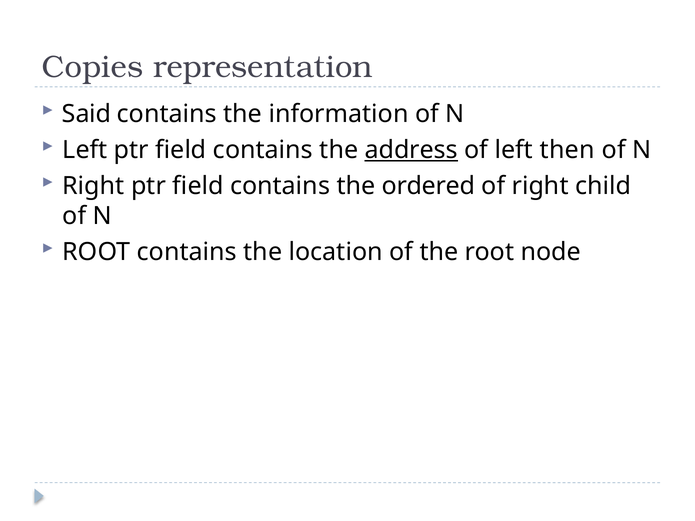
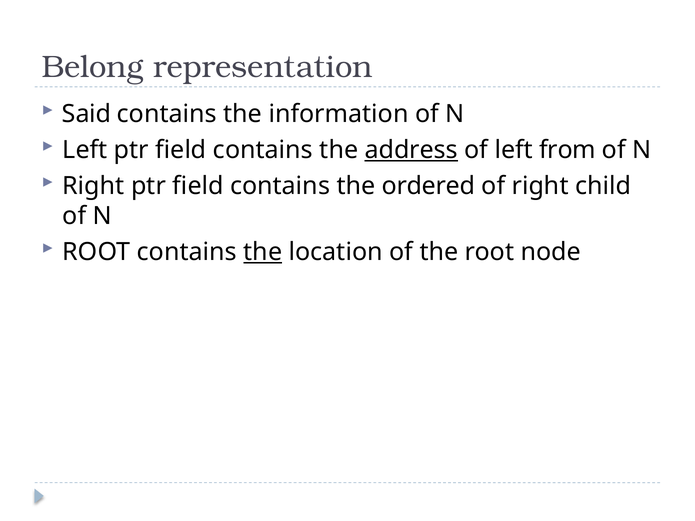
Copies: Copies -> Belong
then: then -> from
the at (263, 252) underline: none -> present
